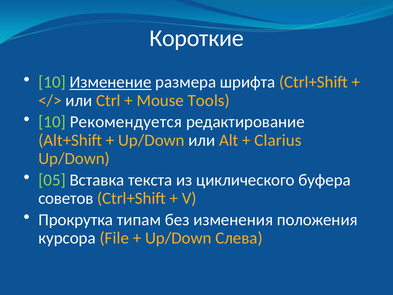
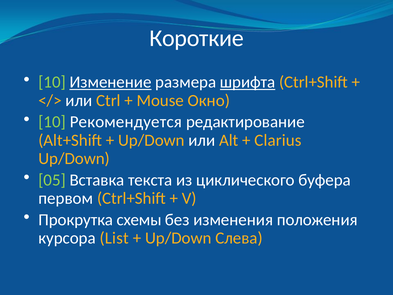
шрифта underline: none -> present
Tools: Tools -> Окно
советов: советов -> первом
типам: типам -> схемы
File: File -> List
